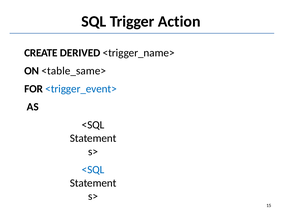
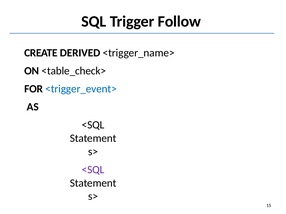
Action: Action -> Follow
<table_same>: <table_same> -> <table_check>
<SQL at (93, 170) colour: blue -> purple
